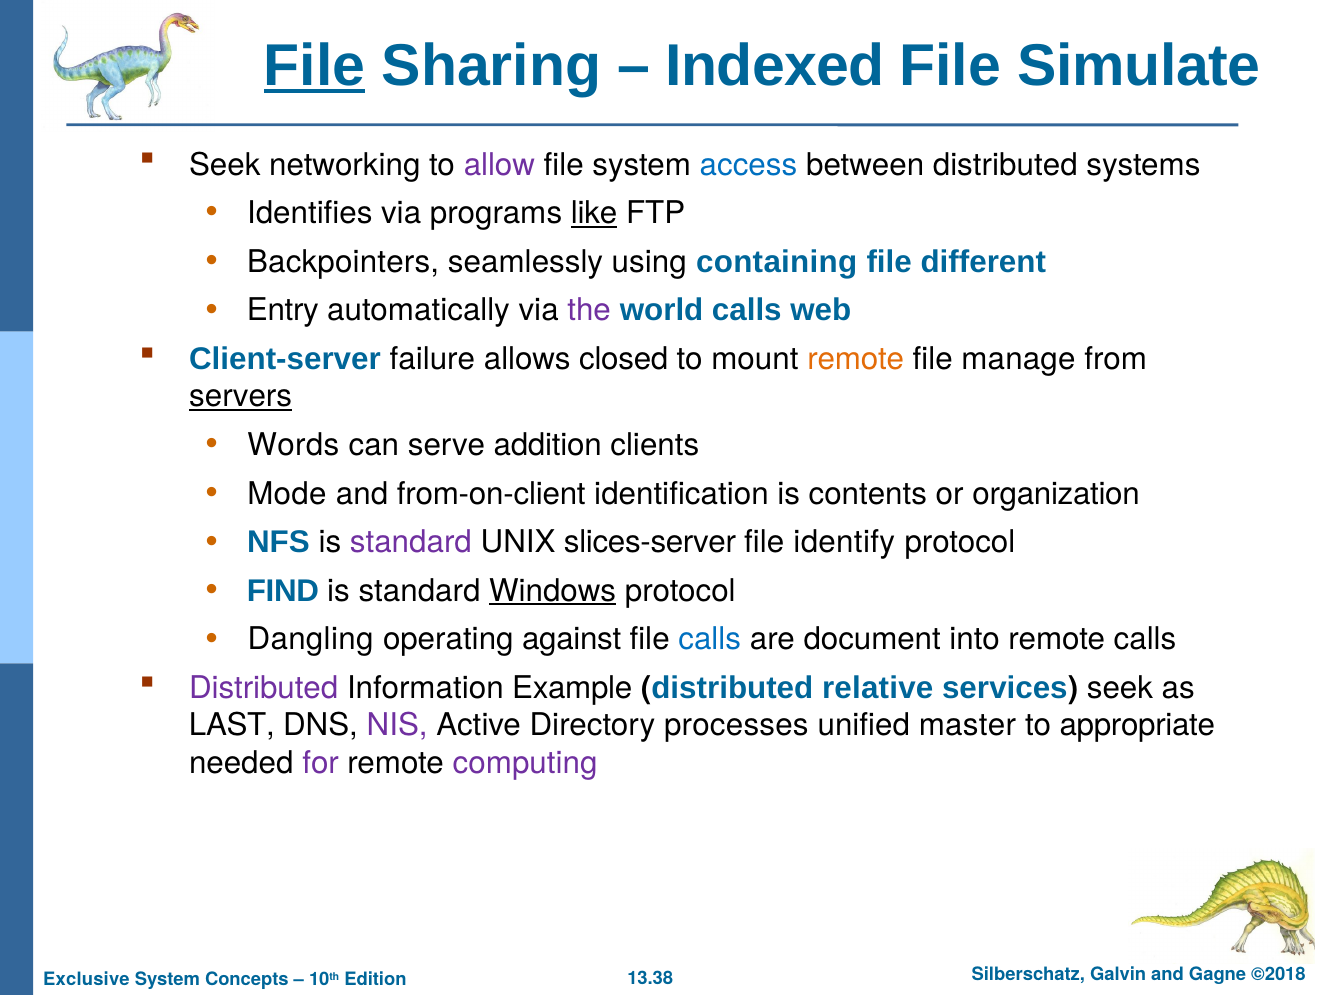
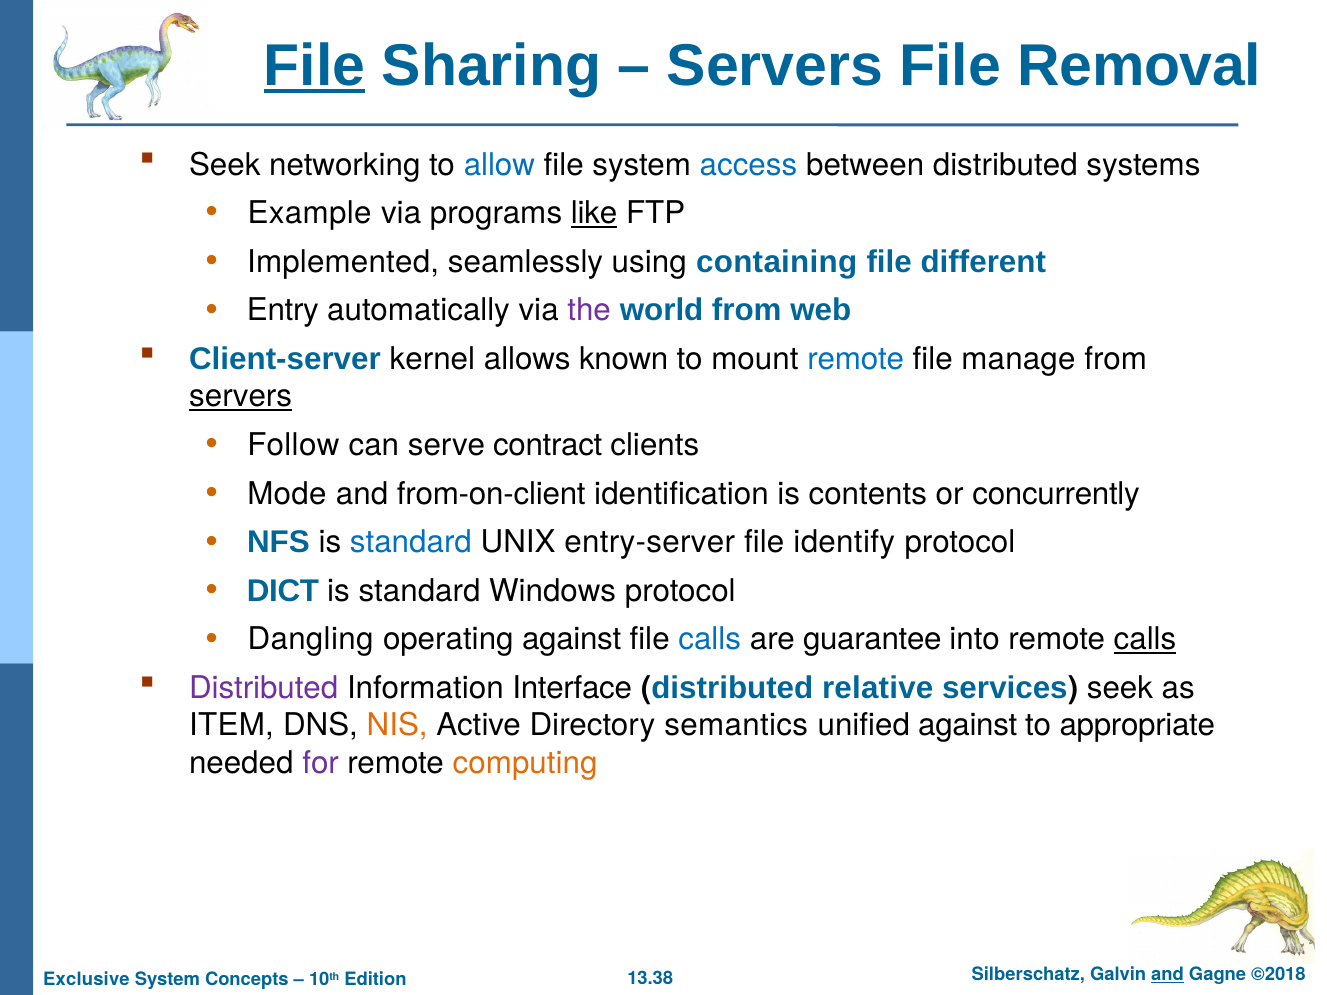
Indexed at (775, 66): Indexed -> Servers
Simulate: Simulate -> Removal
allow colour: purple -> blue
Identifies: Identifies -> Example
Backpointers: Backpointers -> Implemented
world calls: calls -> from
failure: failure -> kernel
closed: closed -> known
remote at (856, 359) colour: orange -> blue
Words: Words -> Follow
addition: addition -> contract
organization: organization -> concurrently
standard at (411, 542) colour: purple -> blue
slices-server: slices-server -> entry-server
FIND: FIND -> DICT
Windows underline: present -> none
document: document -> guarantee
calls at (1145, 640) underline: none -> present
Example: Example -> Interface
LAST: LAST -> ITEM
NIS colour: purple -> orange
processes: processes -> semantics
unified master: master -> against
computing colour: purple -> orange
and at (1168, 975) underline: none -> present
